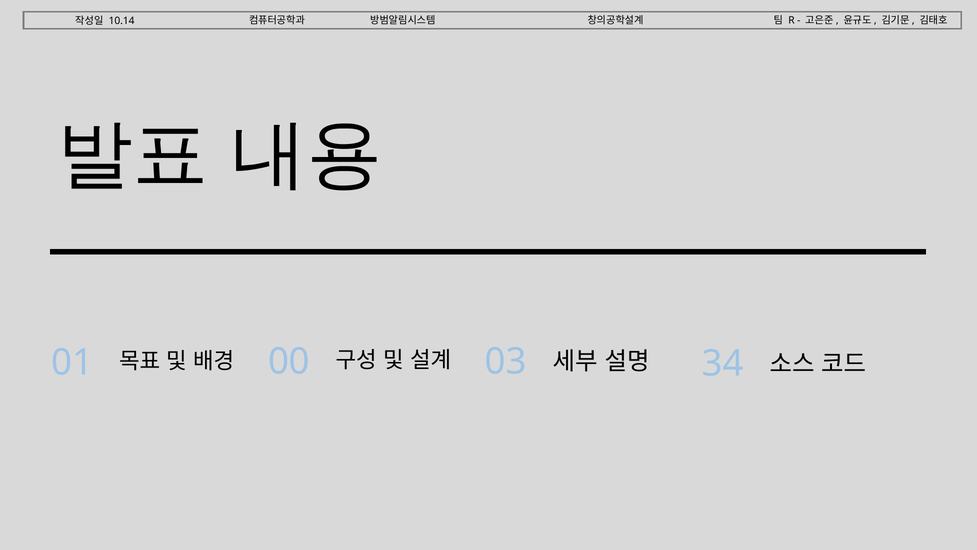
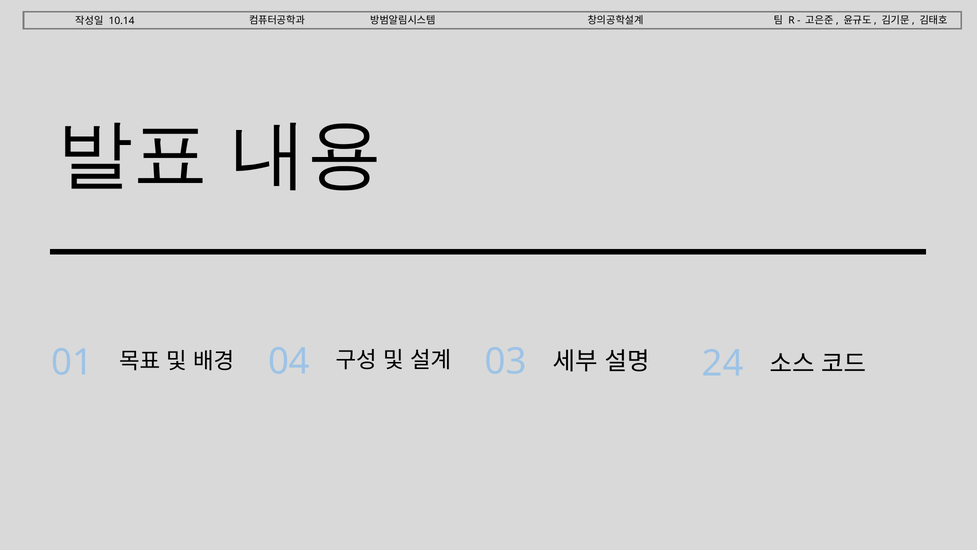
00: 00 -> 04
34: 34 -> 24
